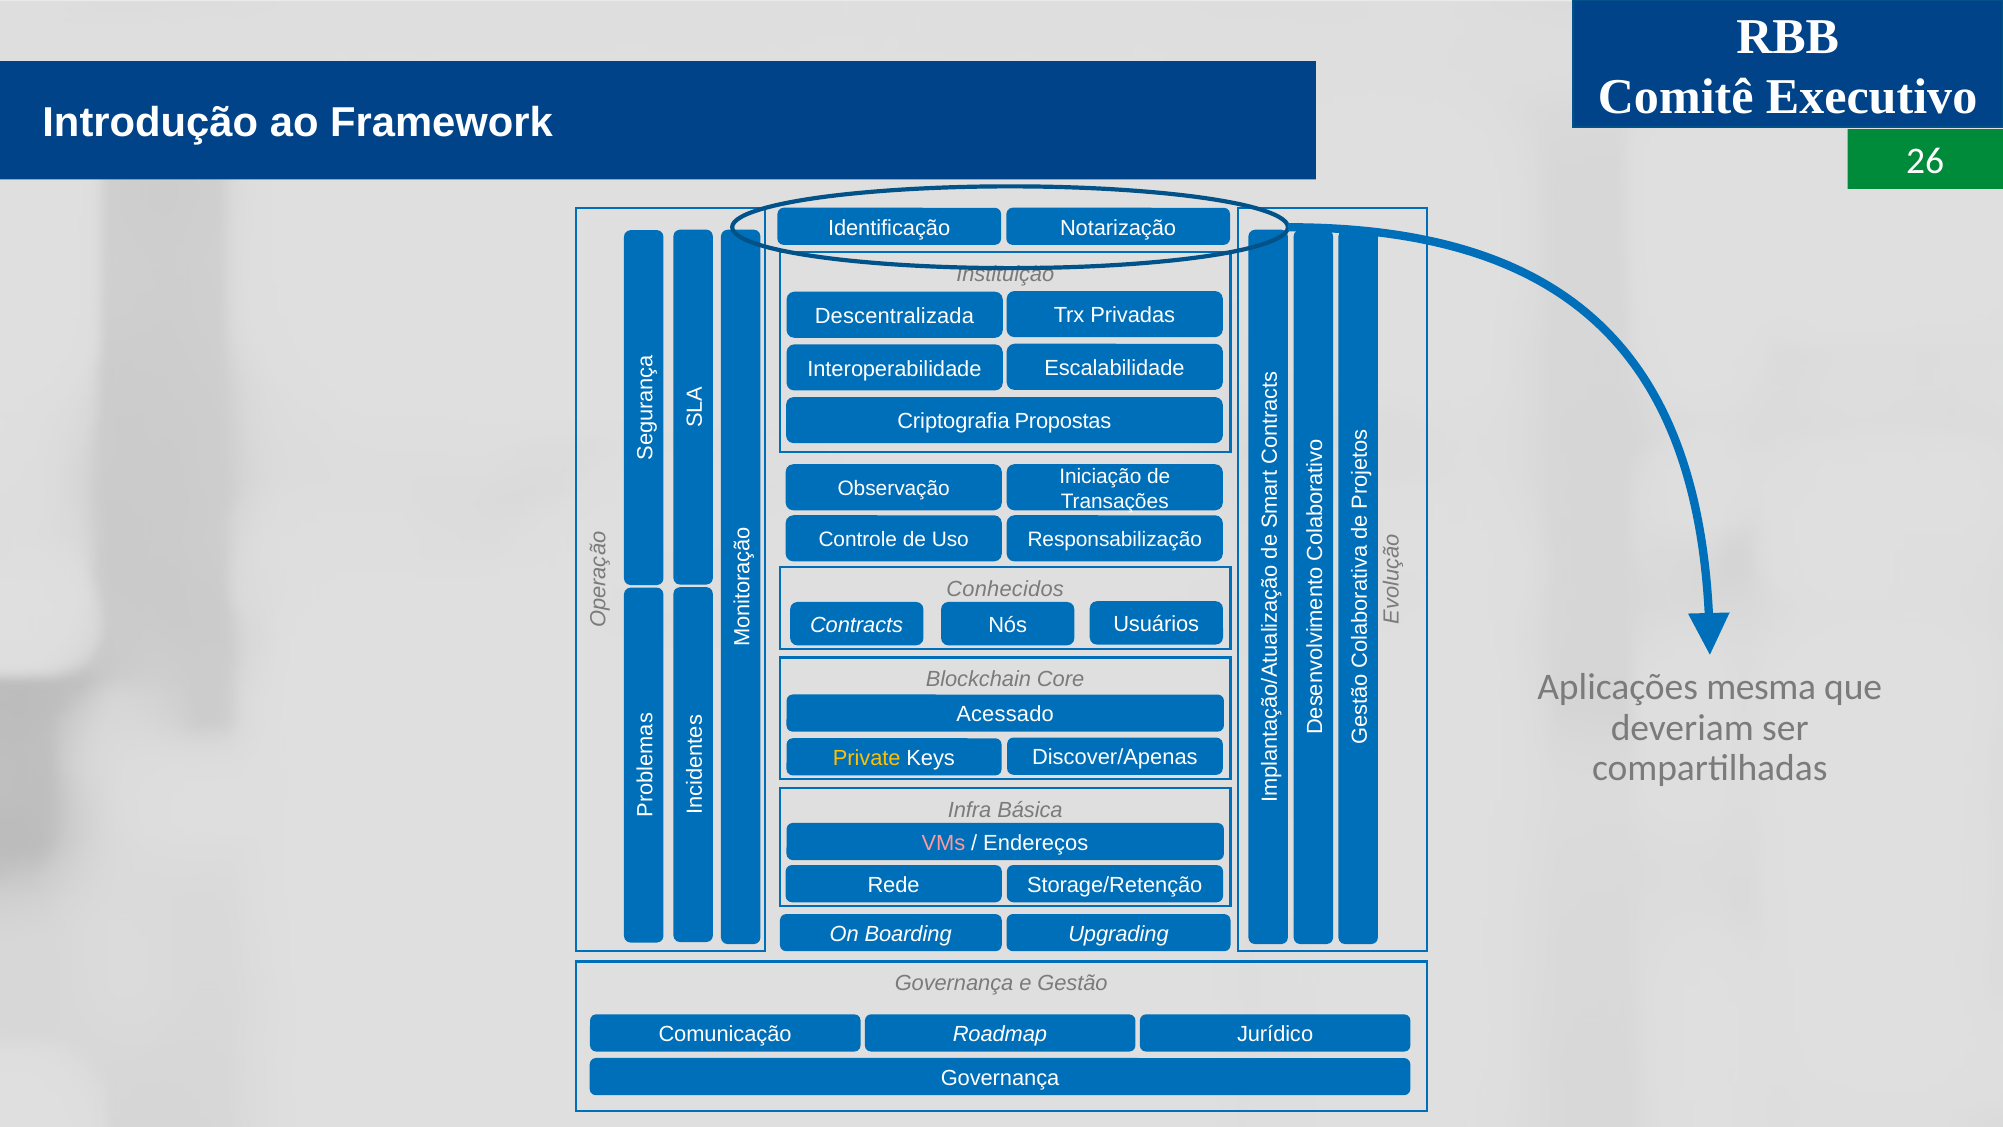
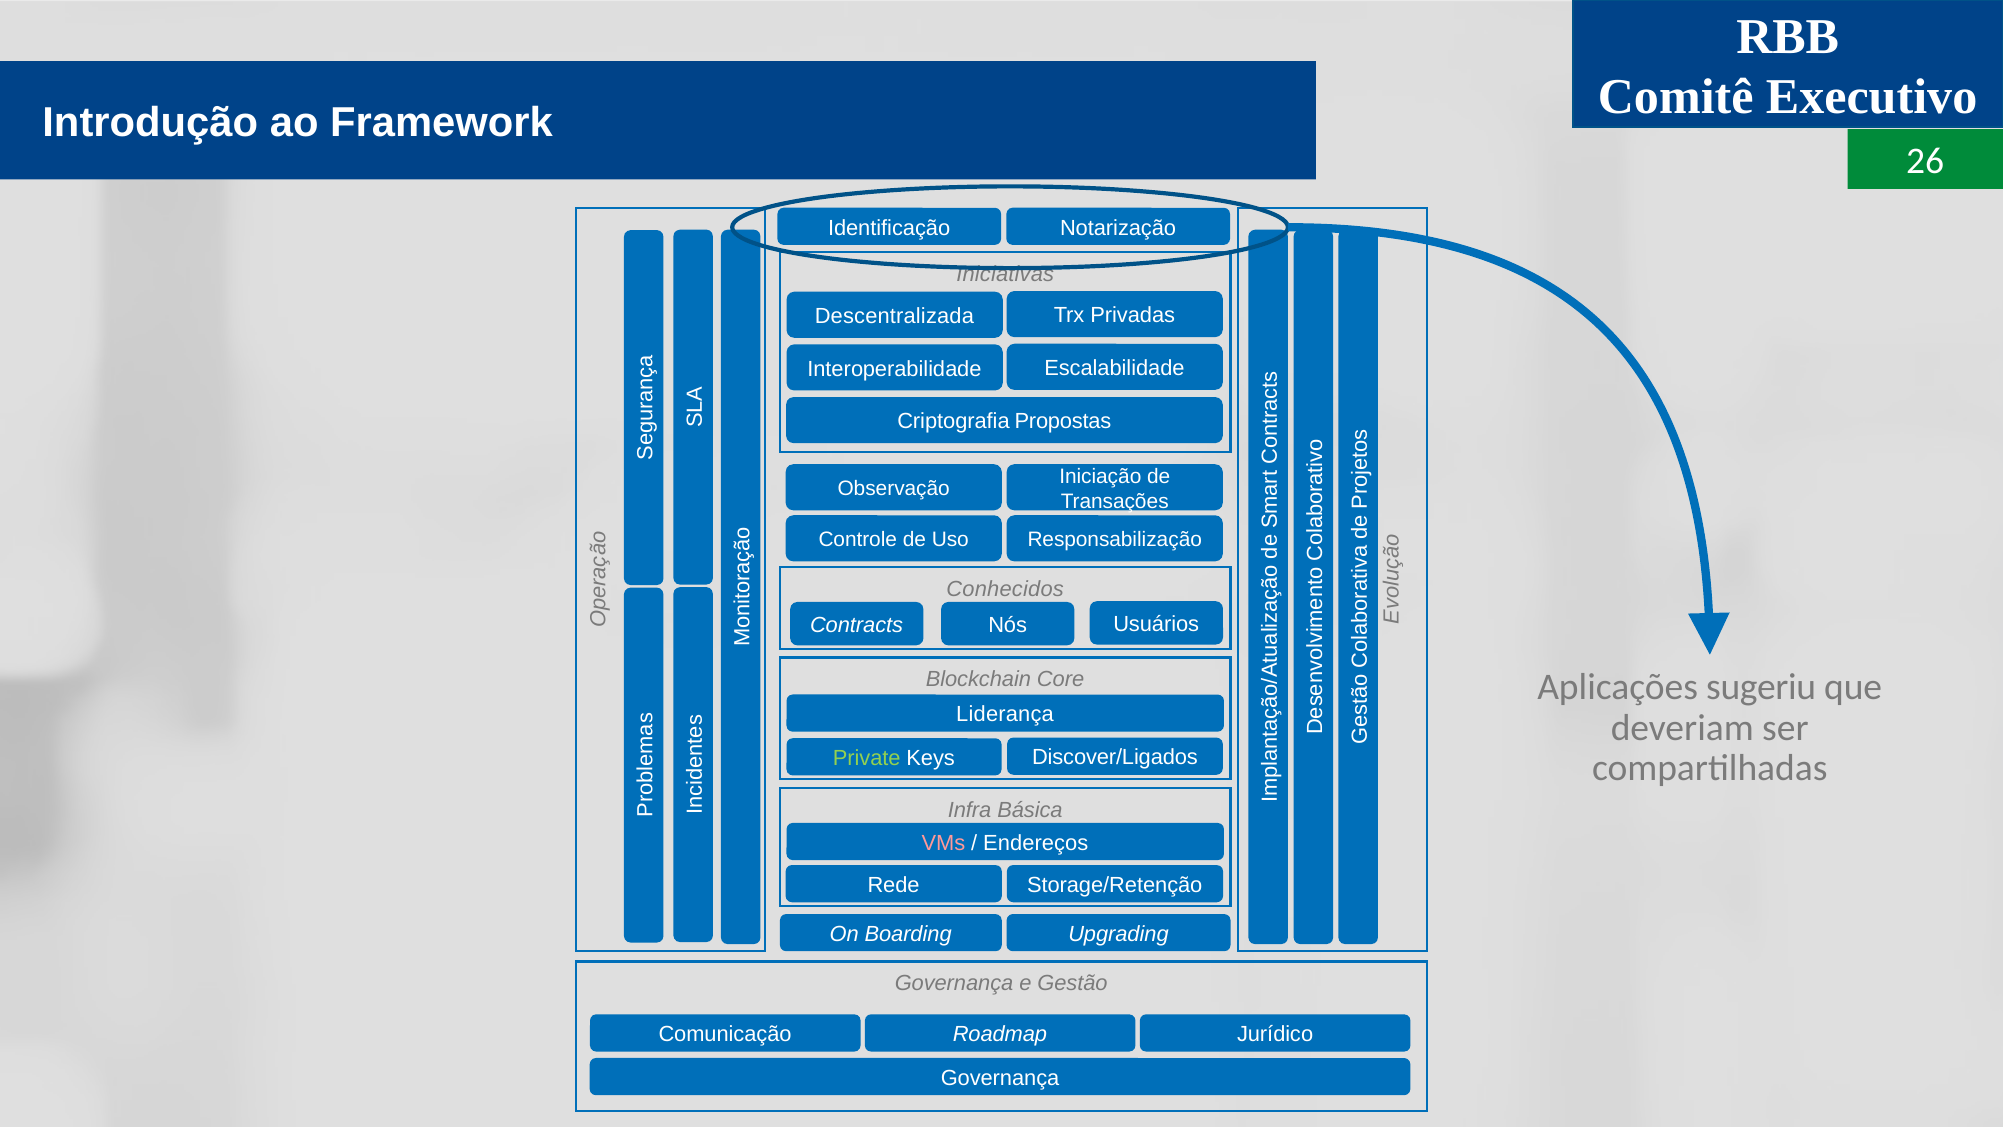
Instituição: Instituição -> Iniciativas
mesma: mesma -> sugeriu
Acessado: Acessado -> Liderança
Private colour: yellow -> light green
Discover/Apenas: Discover/Apenas -> Discover/Ligados
